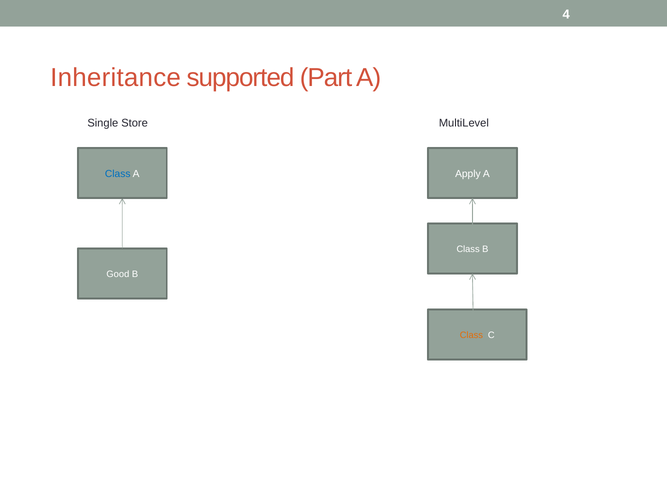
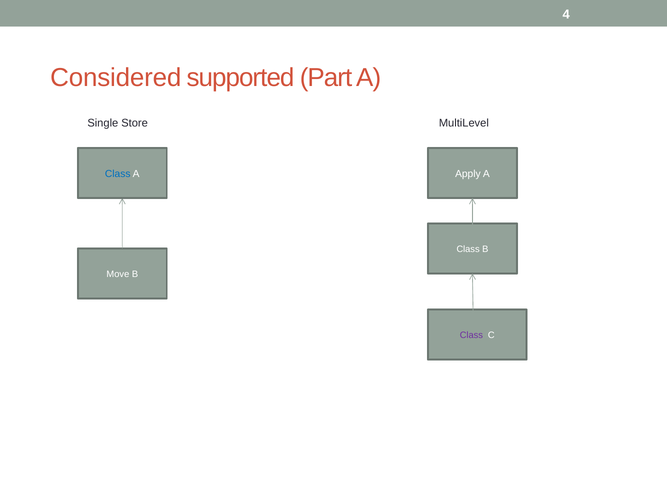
Inheritance: Inheritance -> Considered
Good: Good -> Move
Class at (471, 335) colour: orange -> purple
